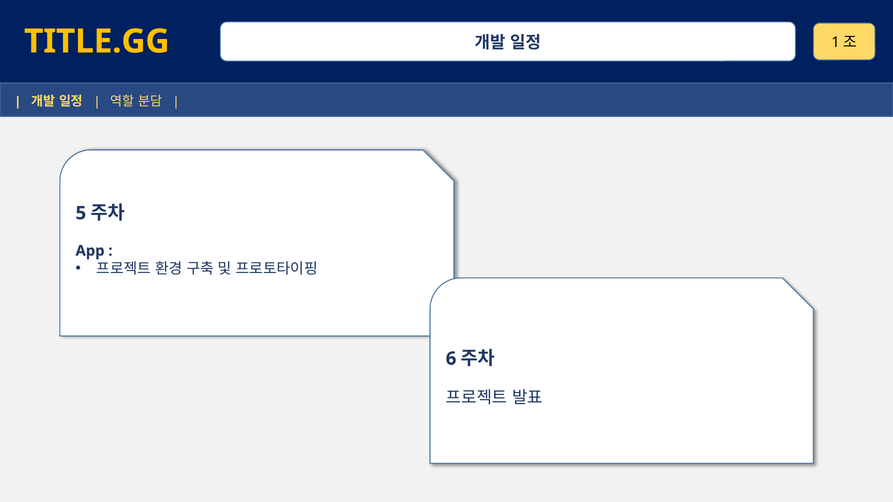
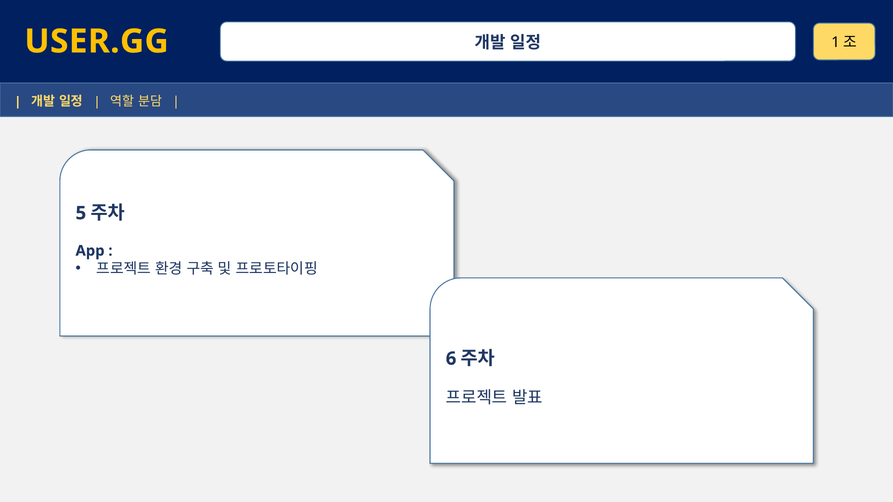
TITLE.GG: TITLE.GG -> USER.GG
